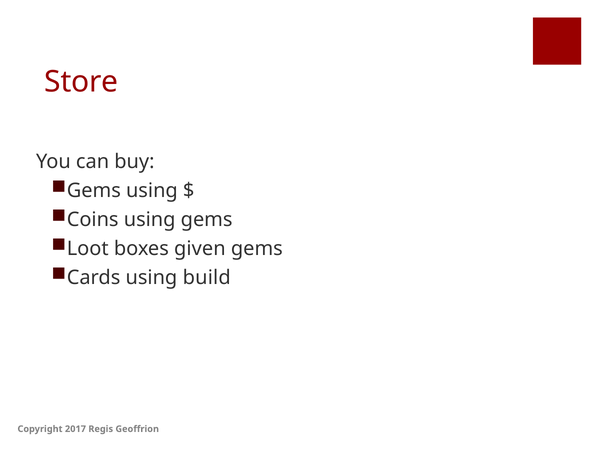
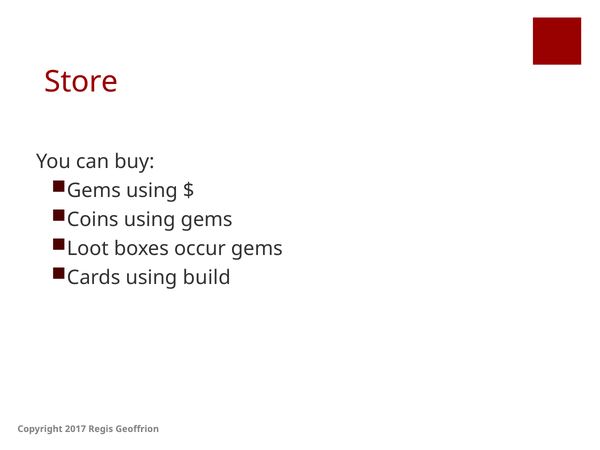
given: given -> occur
